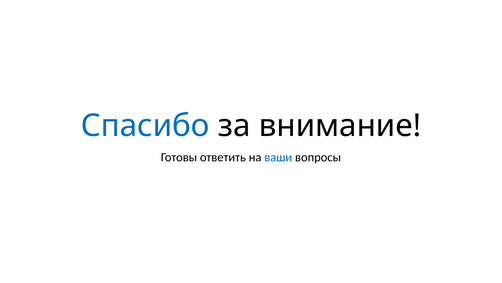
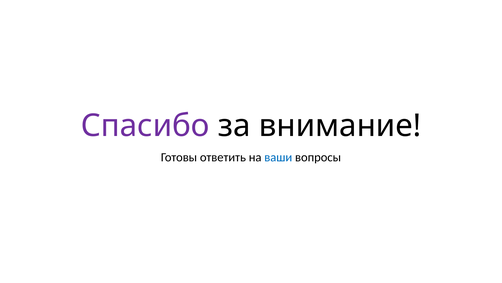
Спасибо colour: blue -> purple
